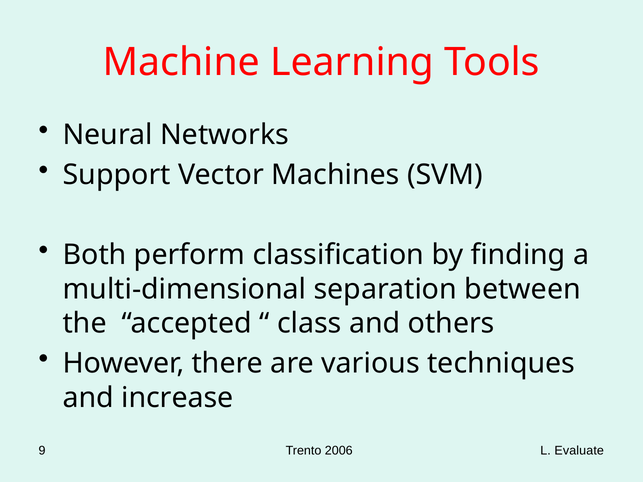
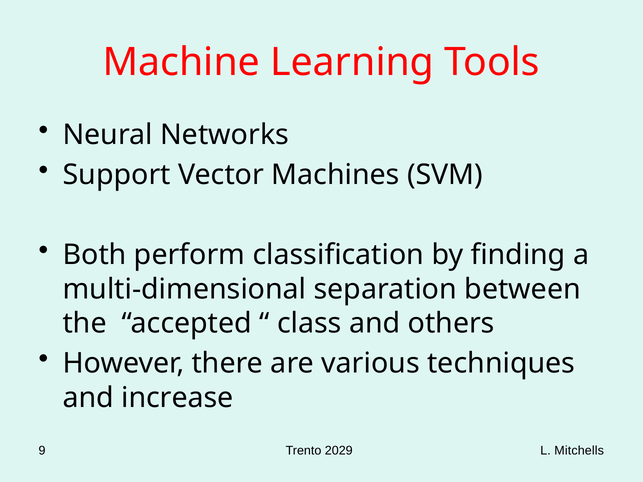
2006: 2006 -> 2029
Evaluate: Evaluate -> Mitchells
